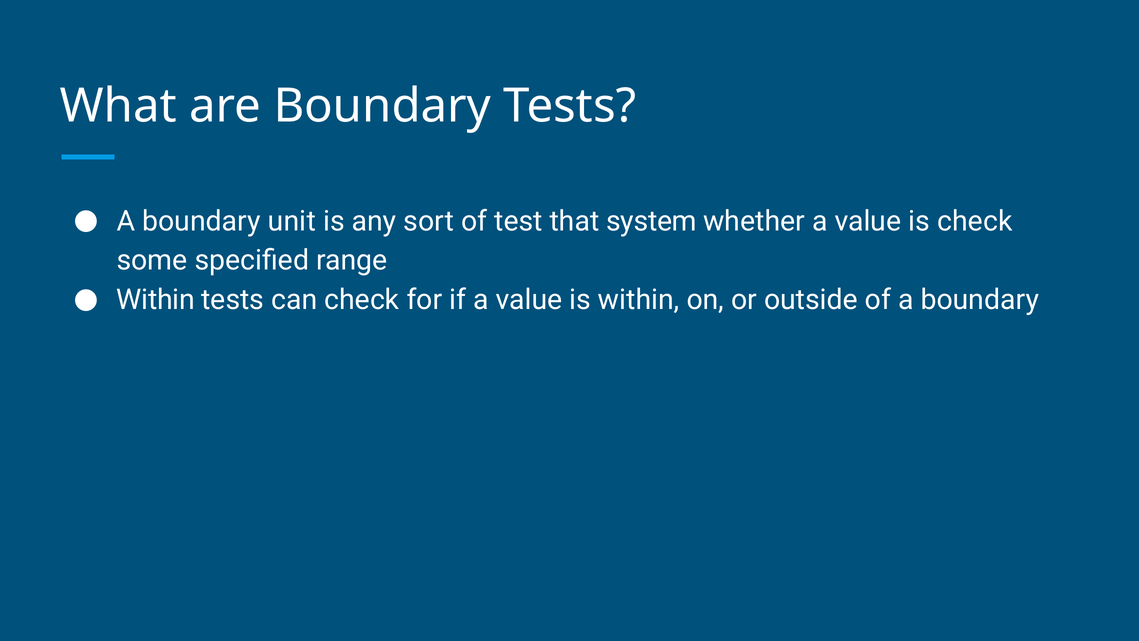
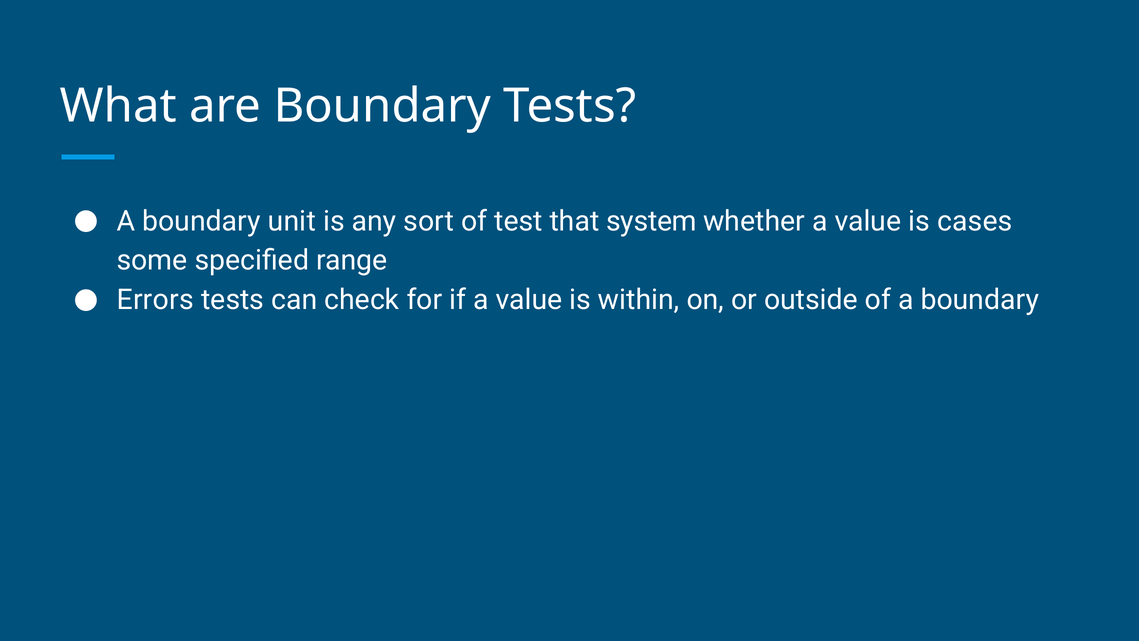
is check: check -> cases
Within at (156, 300): Within -> Errors
